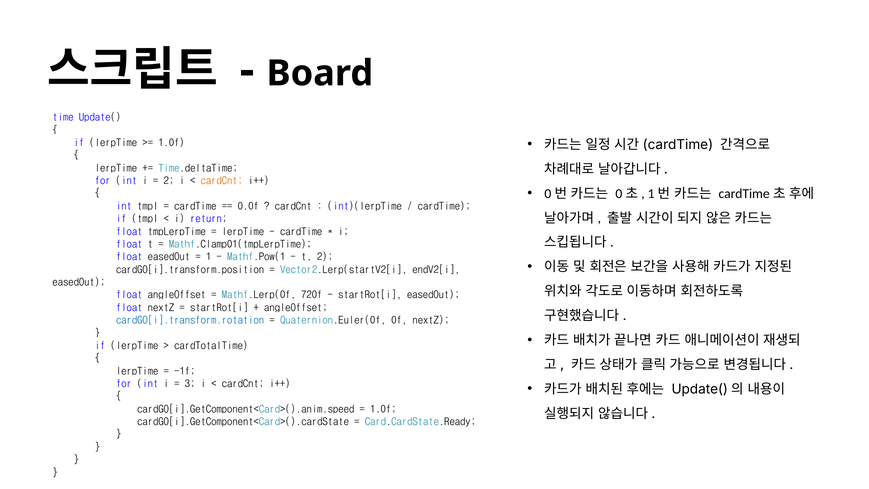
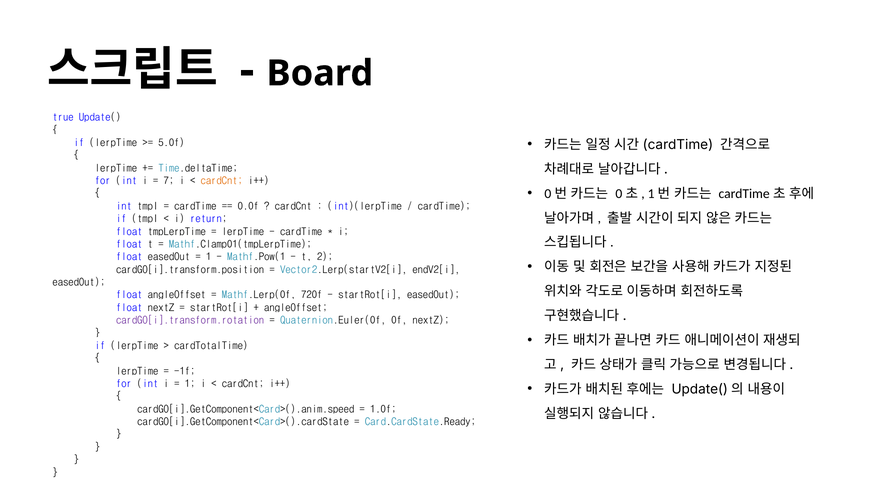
time: time -> true
1.0f at (172, 143): 1.0f -> 5.0f
2 at (169, 181): 2 -> 7
cardGO[i].transform.rotation colour: blue -> purple
3 at (190, 384): 3 -> 1
